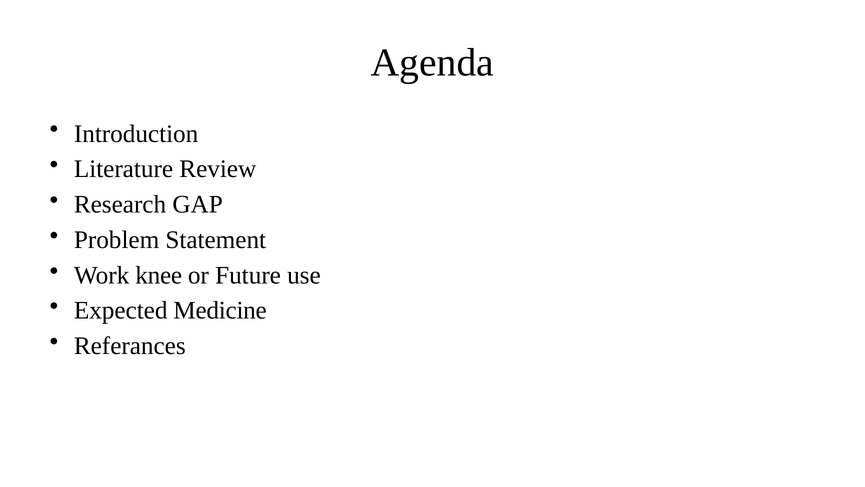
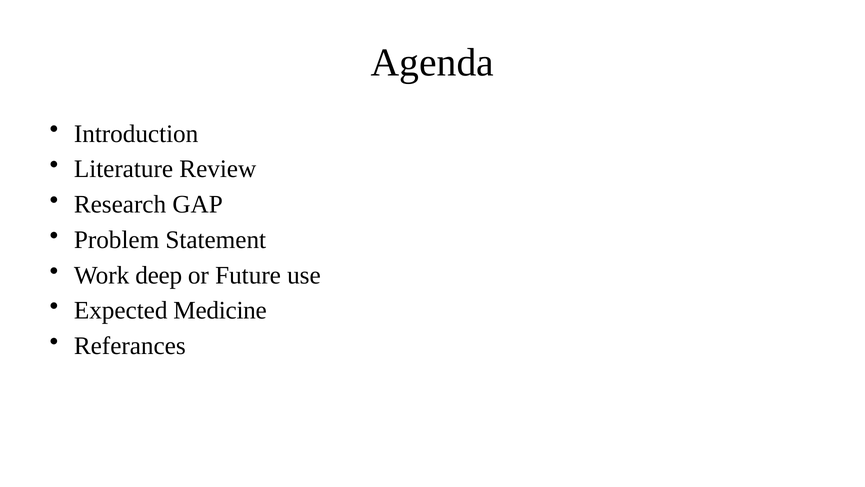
knee: knee -> deep
